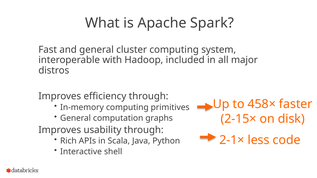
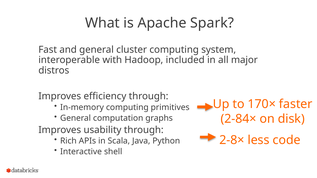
458×: 458× -> 170×
2-15×: 2-15× -> 2-84×
2-1×: 2-1× -> 2-8×
